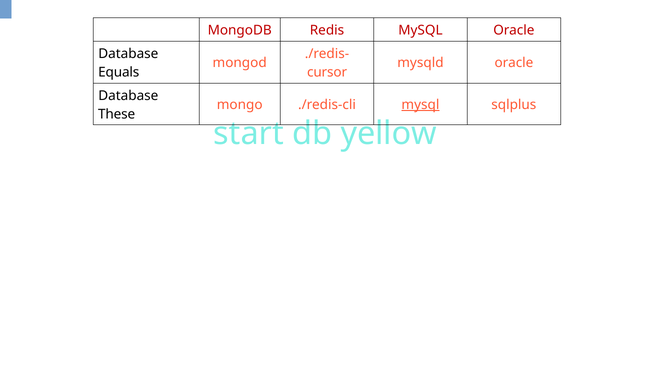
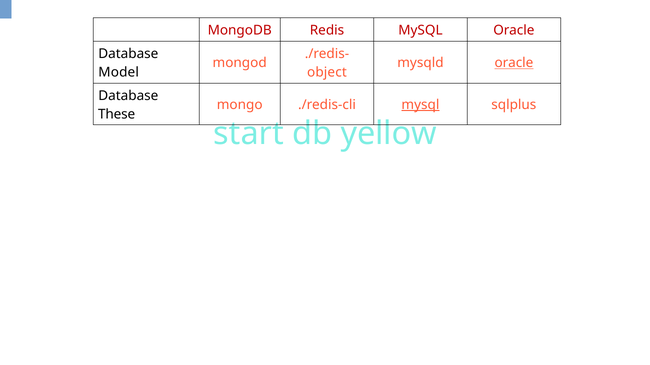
oracle at (514, 63) underline: none -> present
Equals: Equals -> Model
cursor: cursor -> object
